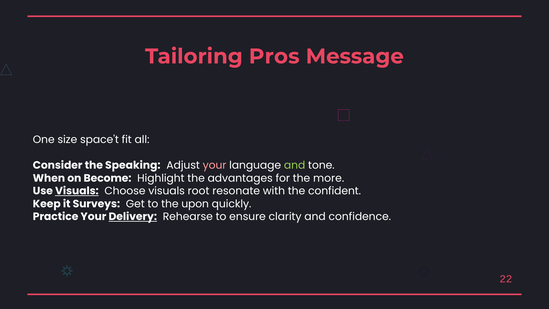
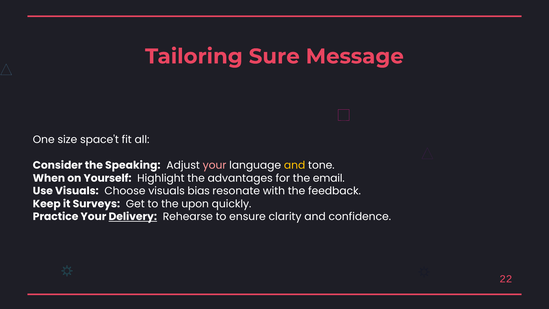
Pros: Pros -> Sure
and at (295, 165) colour: light green -> yellow
Become: Become -> Yourself
more: more -> email
Visuals at (77, 191) underline: present -> none
root: root -> bias
confident: confident -> feedback
